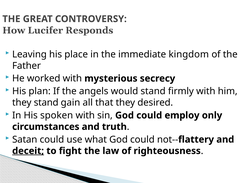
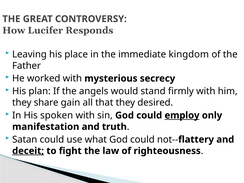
they stand: stand -> share
employ underline: none -> present
circumstances: circumstances -> manifestation
